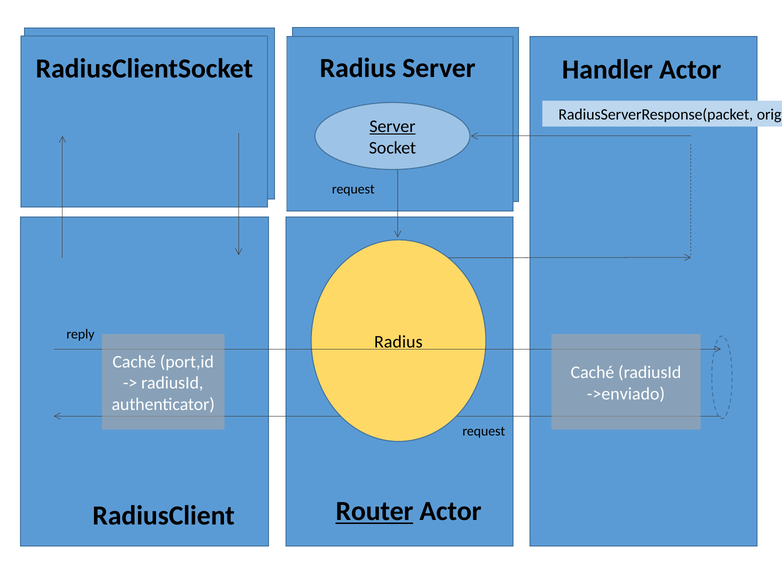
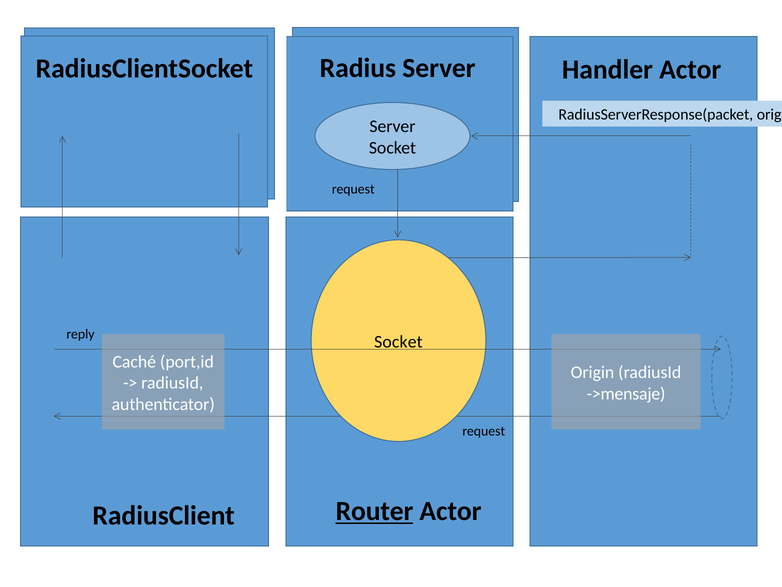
Server at (392, 126) underline: present -> none
reply Radius: Radius -> Socket
Caché at (593, 372): Caché -> Origin
->enviado: ->enviado -> ->mensaje
